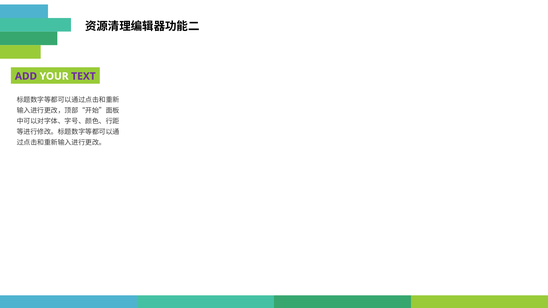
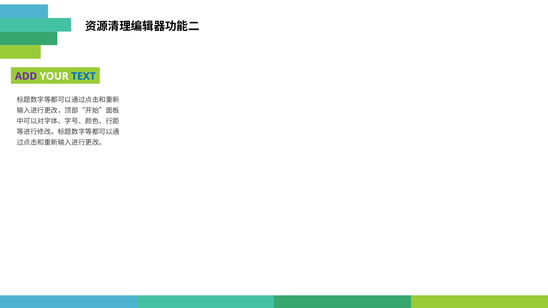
TEXT colour: purple -> blue
